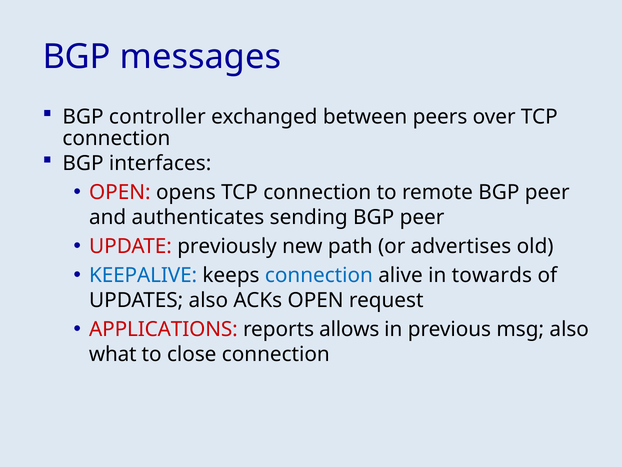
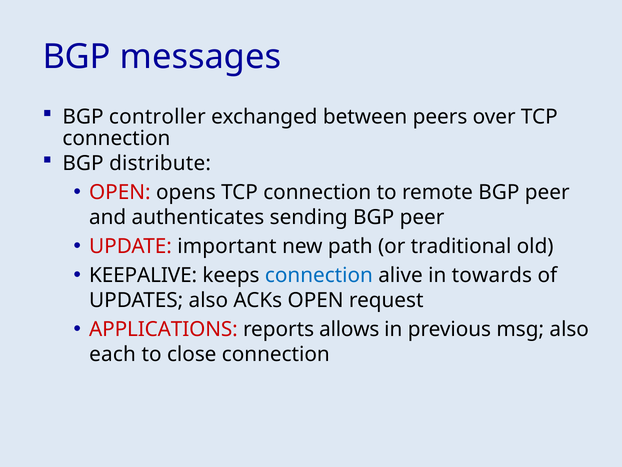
interfaces: interfaces -> distribute
previously: previously -> important
advertises: advertises -> traditional
KEEPALIVE colour: blue -> black
what: what -> each
